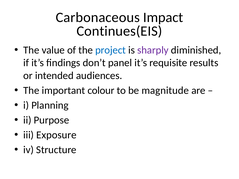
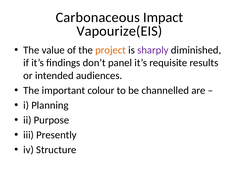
Continues(EIS: Continues(EIS -> Vapourize(EIS
project colour: blue -> orange
magnitude: magnitude -> channelled
Exposure: Exposure -> Presently
